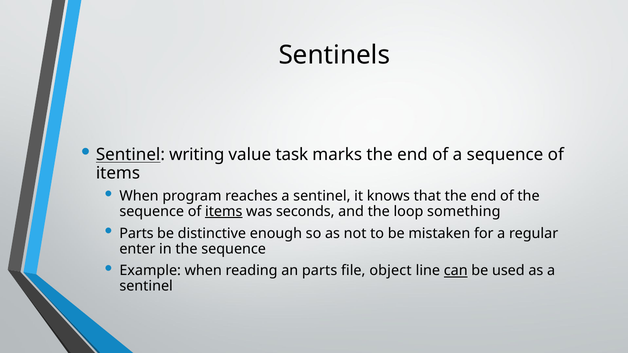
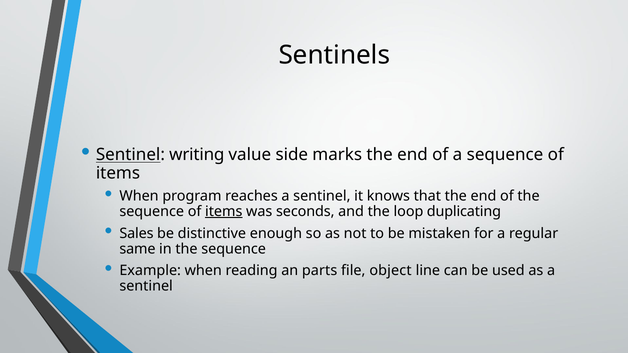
task: task -> side
something: something -> duplicating
Parts at (136, 233): Parts -> Sales
enter: enter -> same
can underline: present -> none
